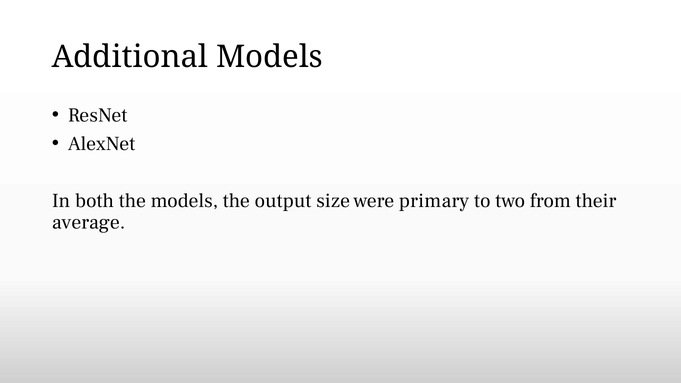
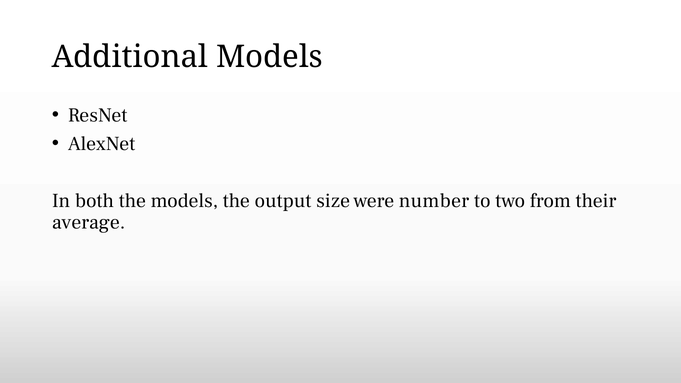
primary: primary -> number
